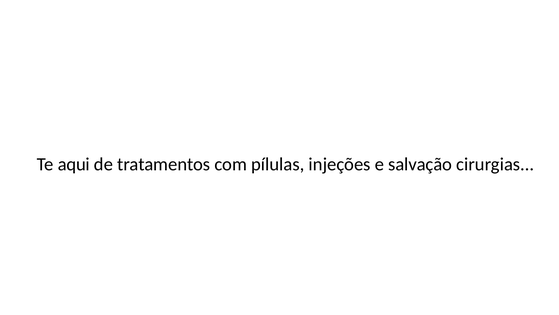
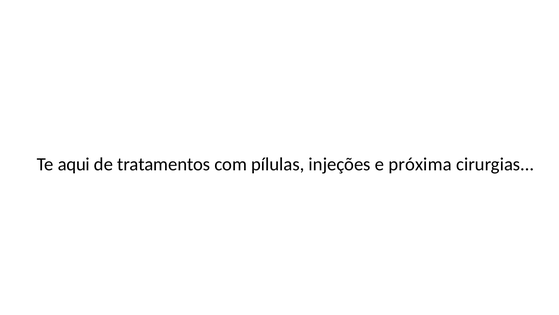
salvação: salvação -> próxima
